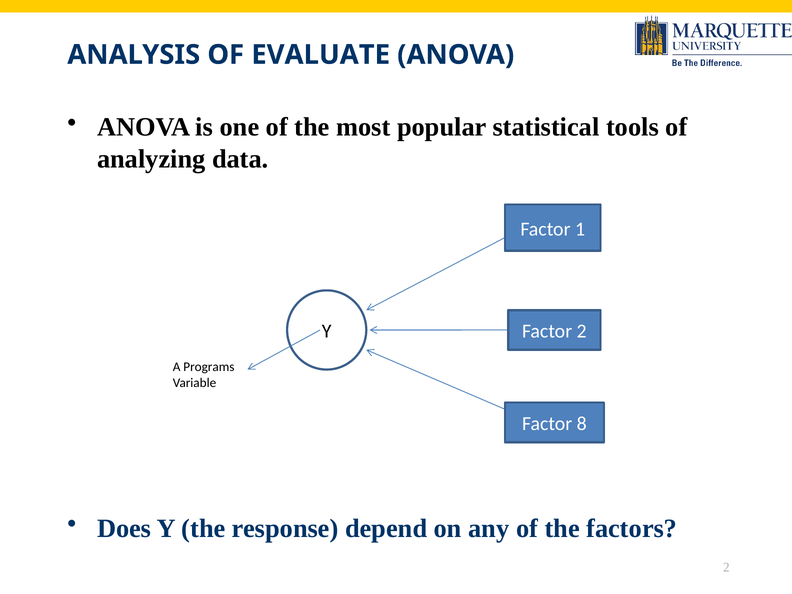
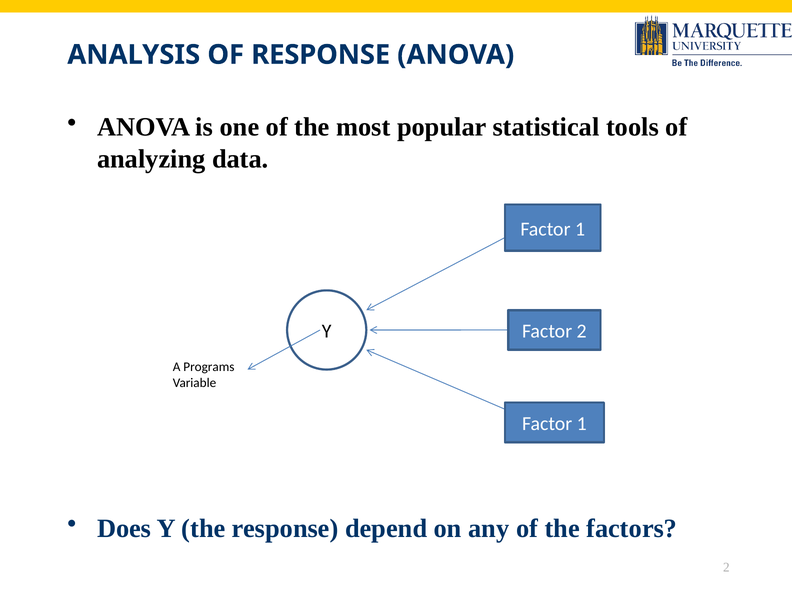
OF EVALUATE: EVALUATE -> RESPONSE
8 at (582, 424): 8 -> 1
